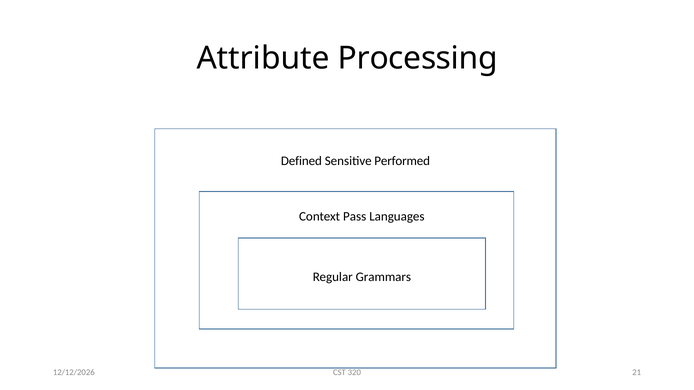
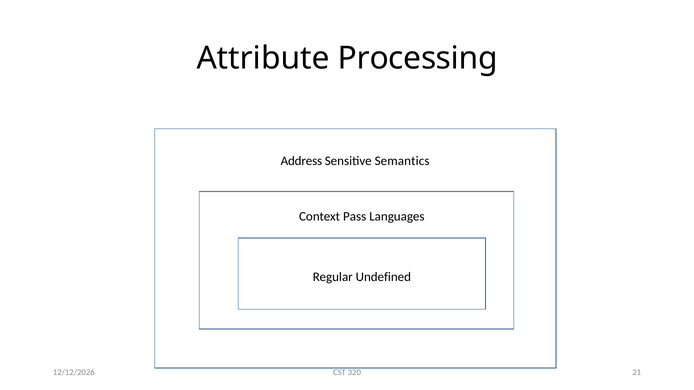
Defined: Defined -> Address
Performed: Performed -> Semantics
Grammars: Grammars -> Undefined
